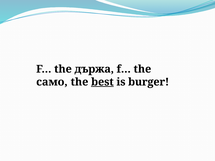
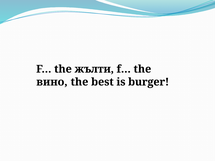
държа: държа -> жълти
само: само -> вино
best underline: present -> none
